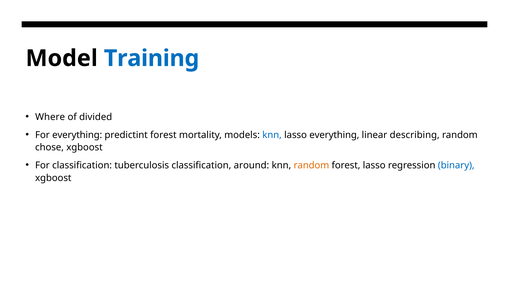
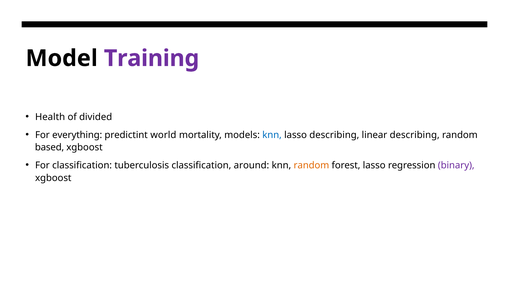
Training colour: blue -> purple
Where: Where -> Health
predictint forest: forest -> world
lasso everything: everything -> describing
chose: chose -> based
binary colour: blue -> purple
